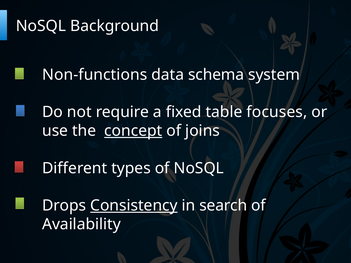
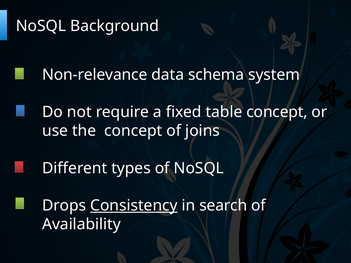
Non-functions: Non-functions -> Non-relevance
table focuses: focuses -> concept
concept at (133, 131) underline: present -> none
